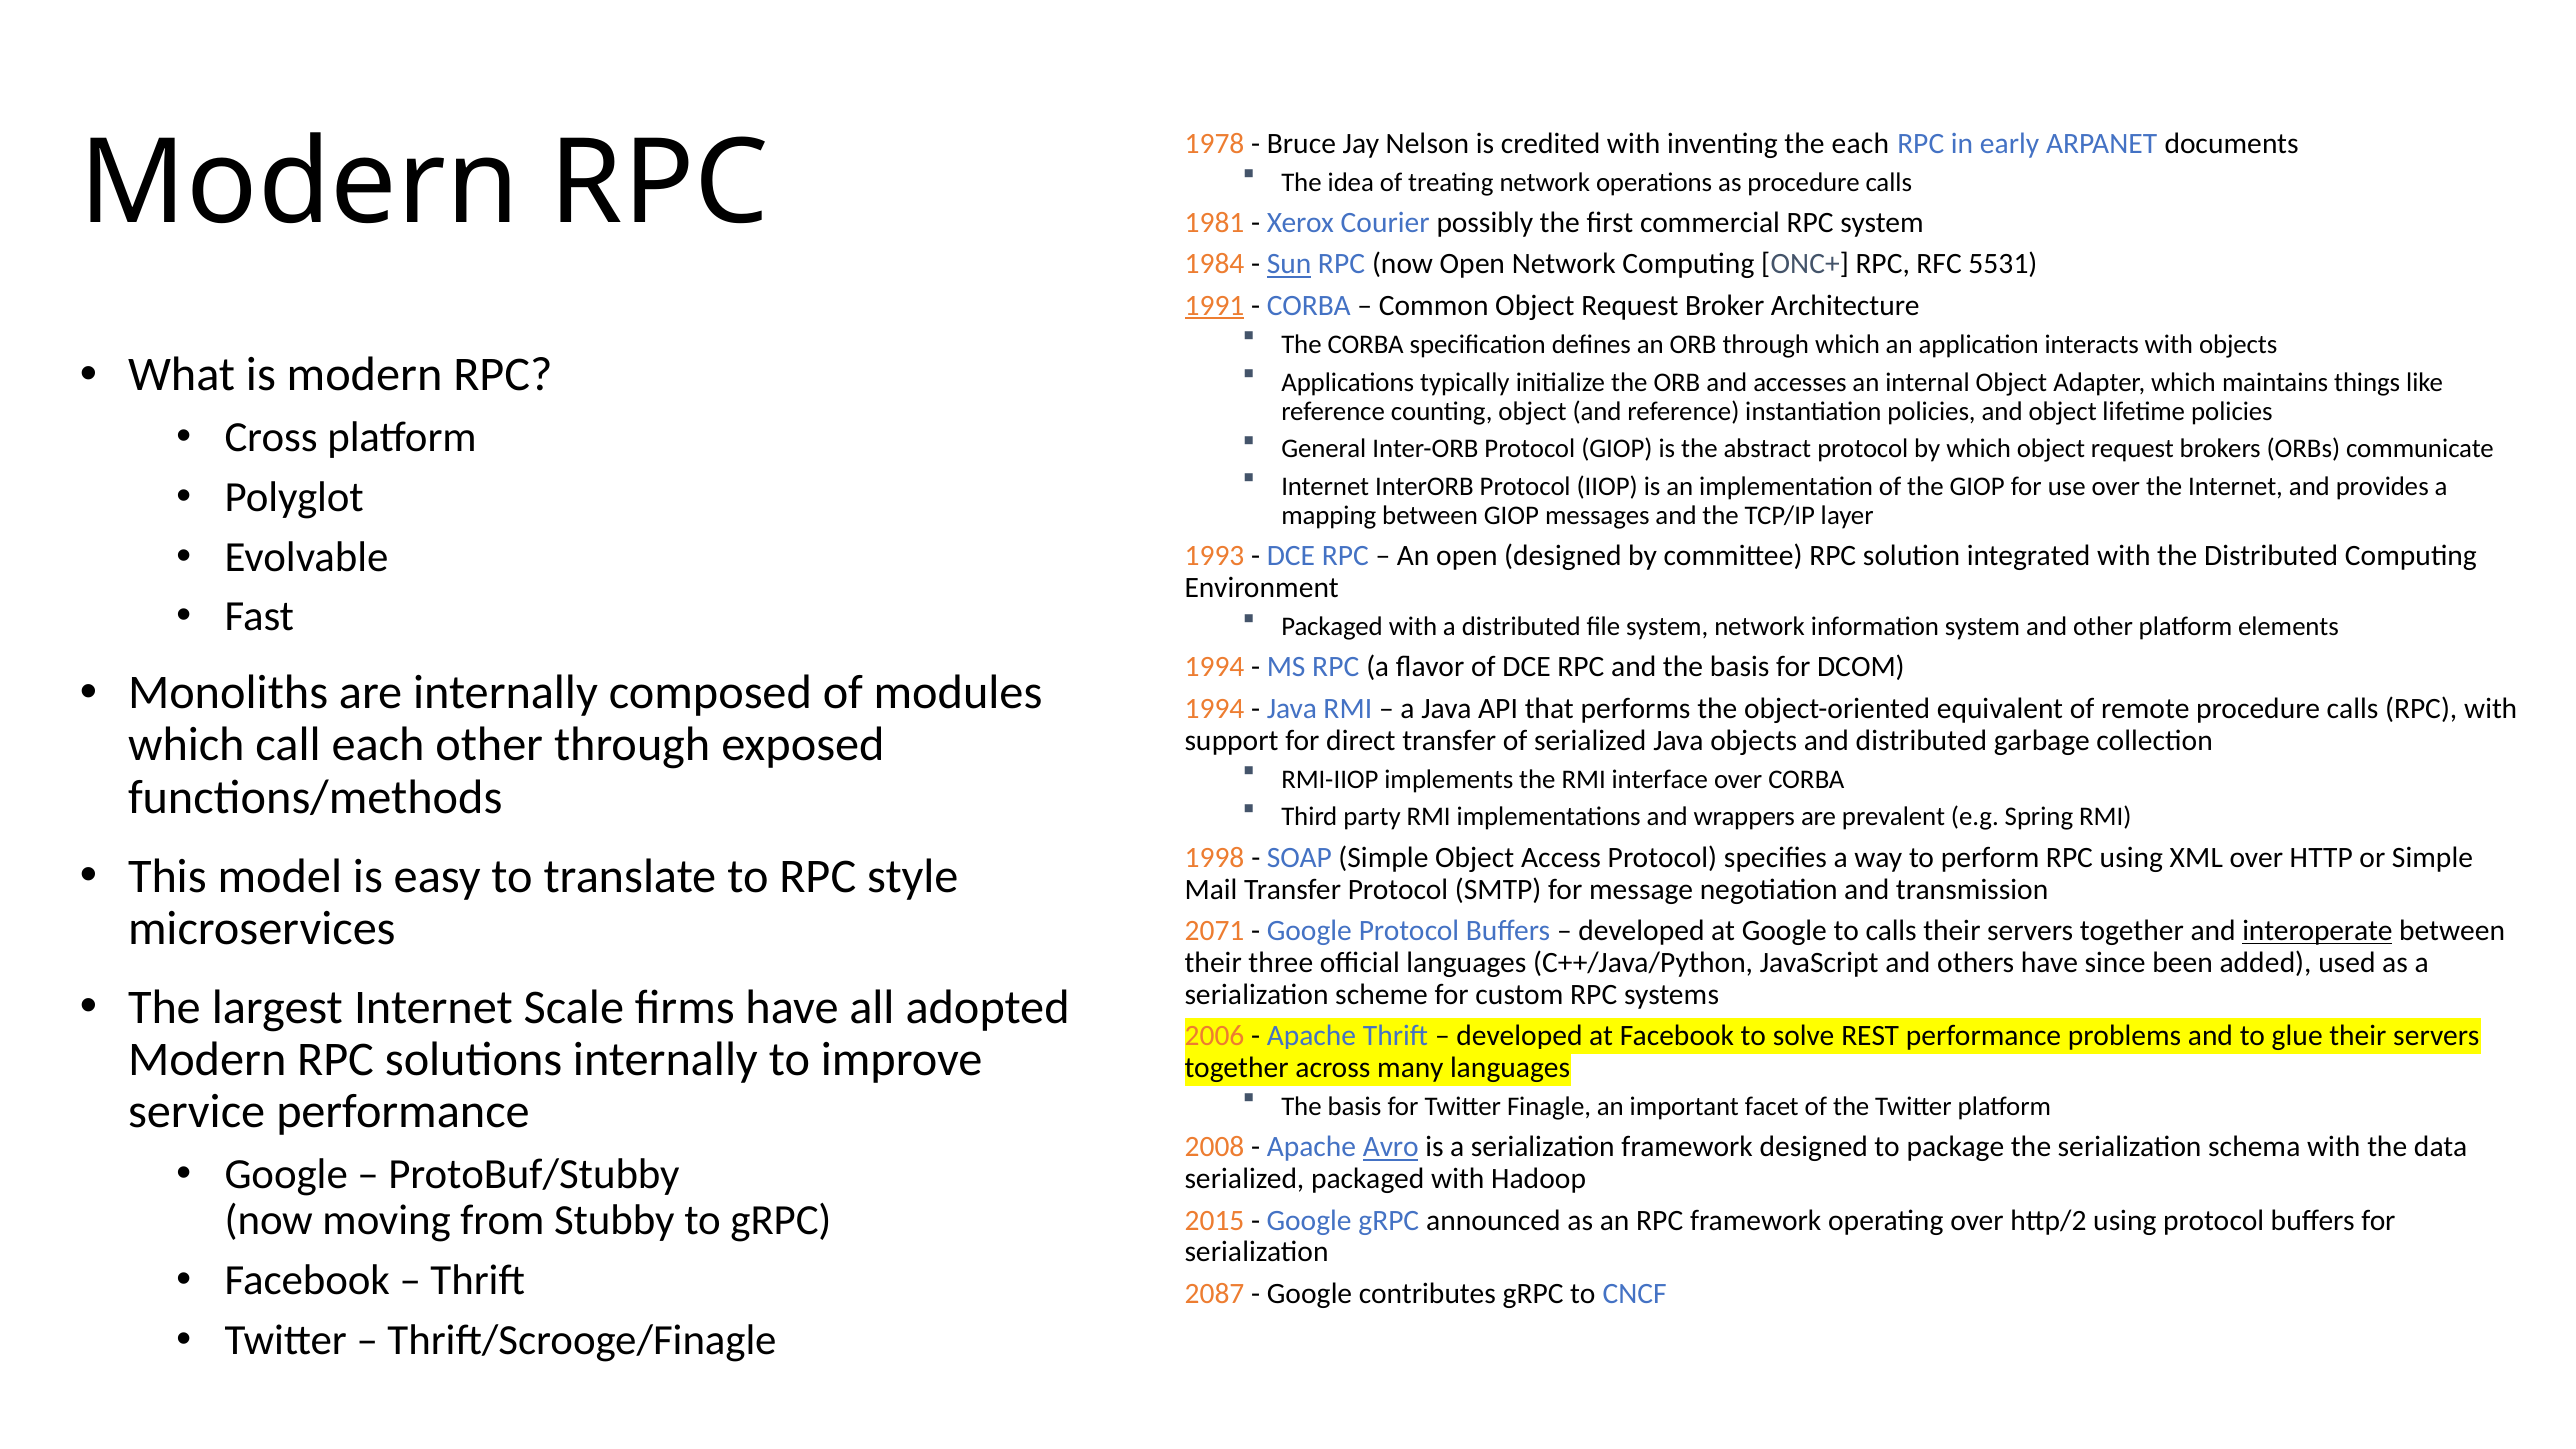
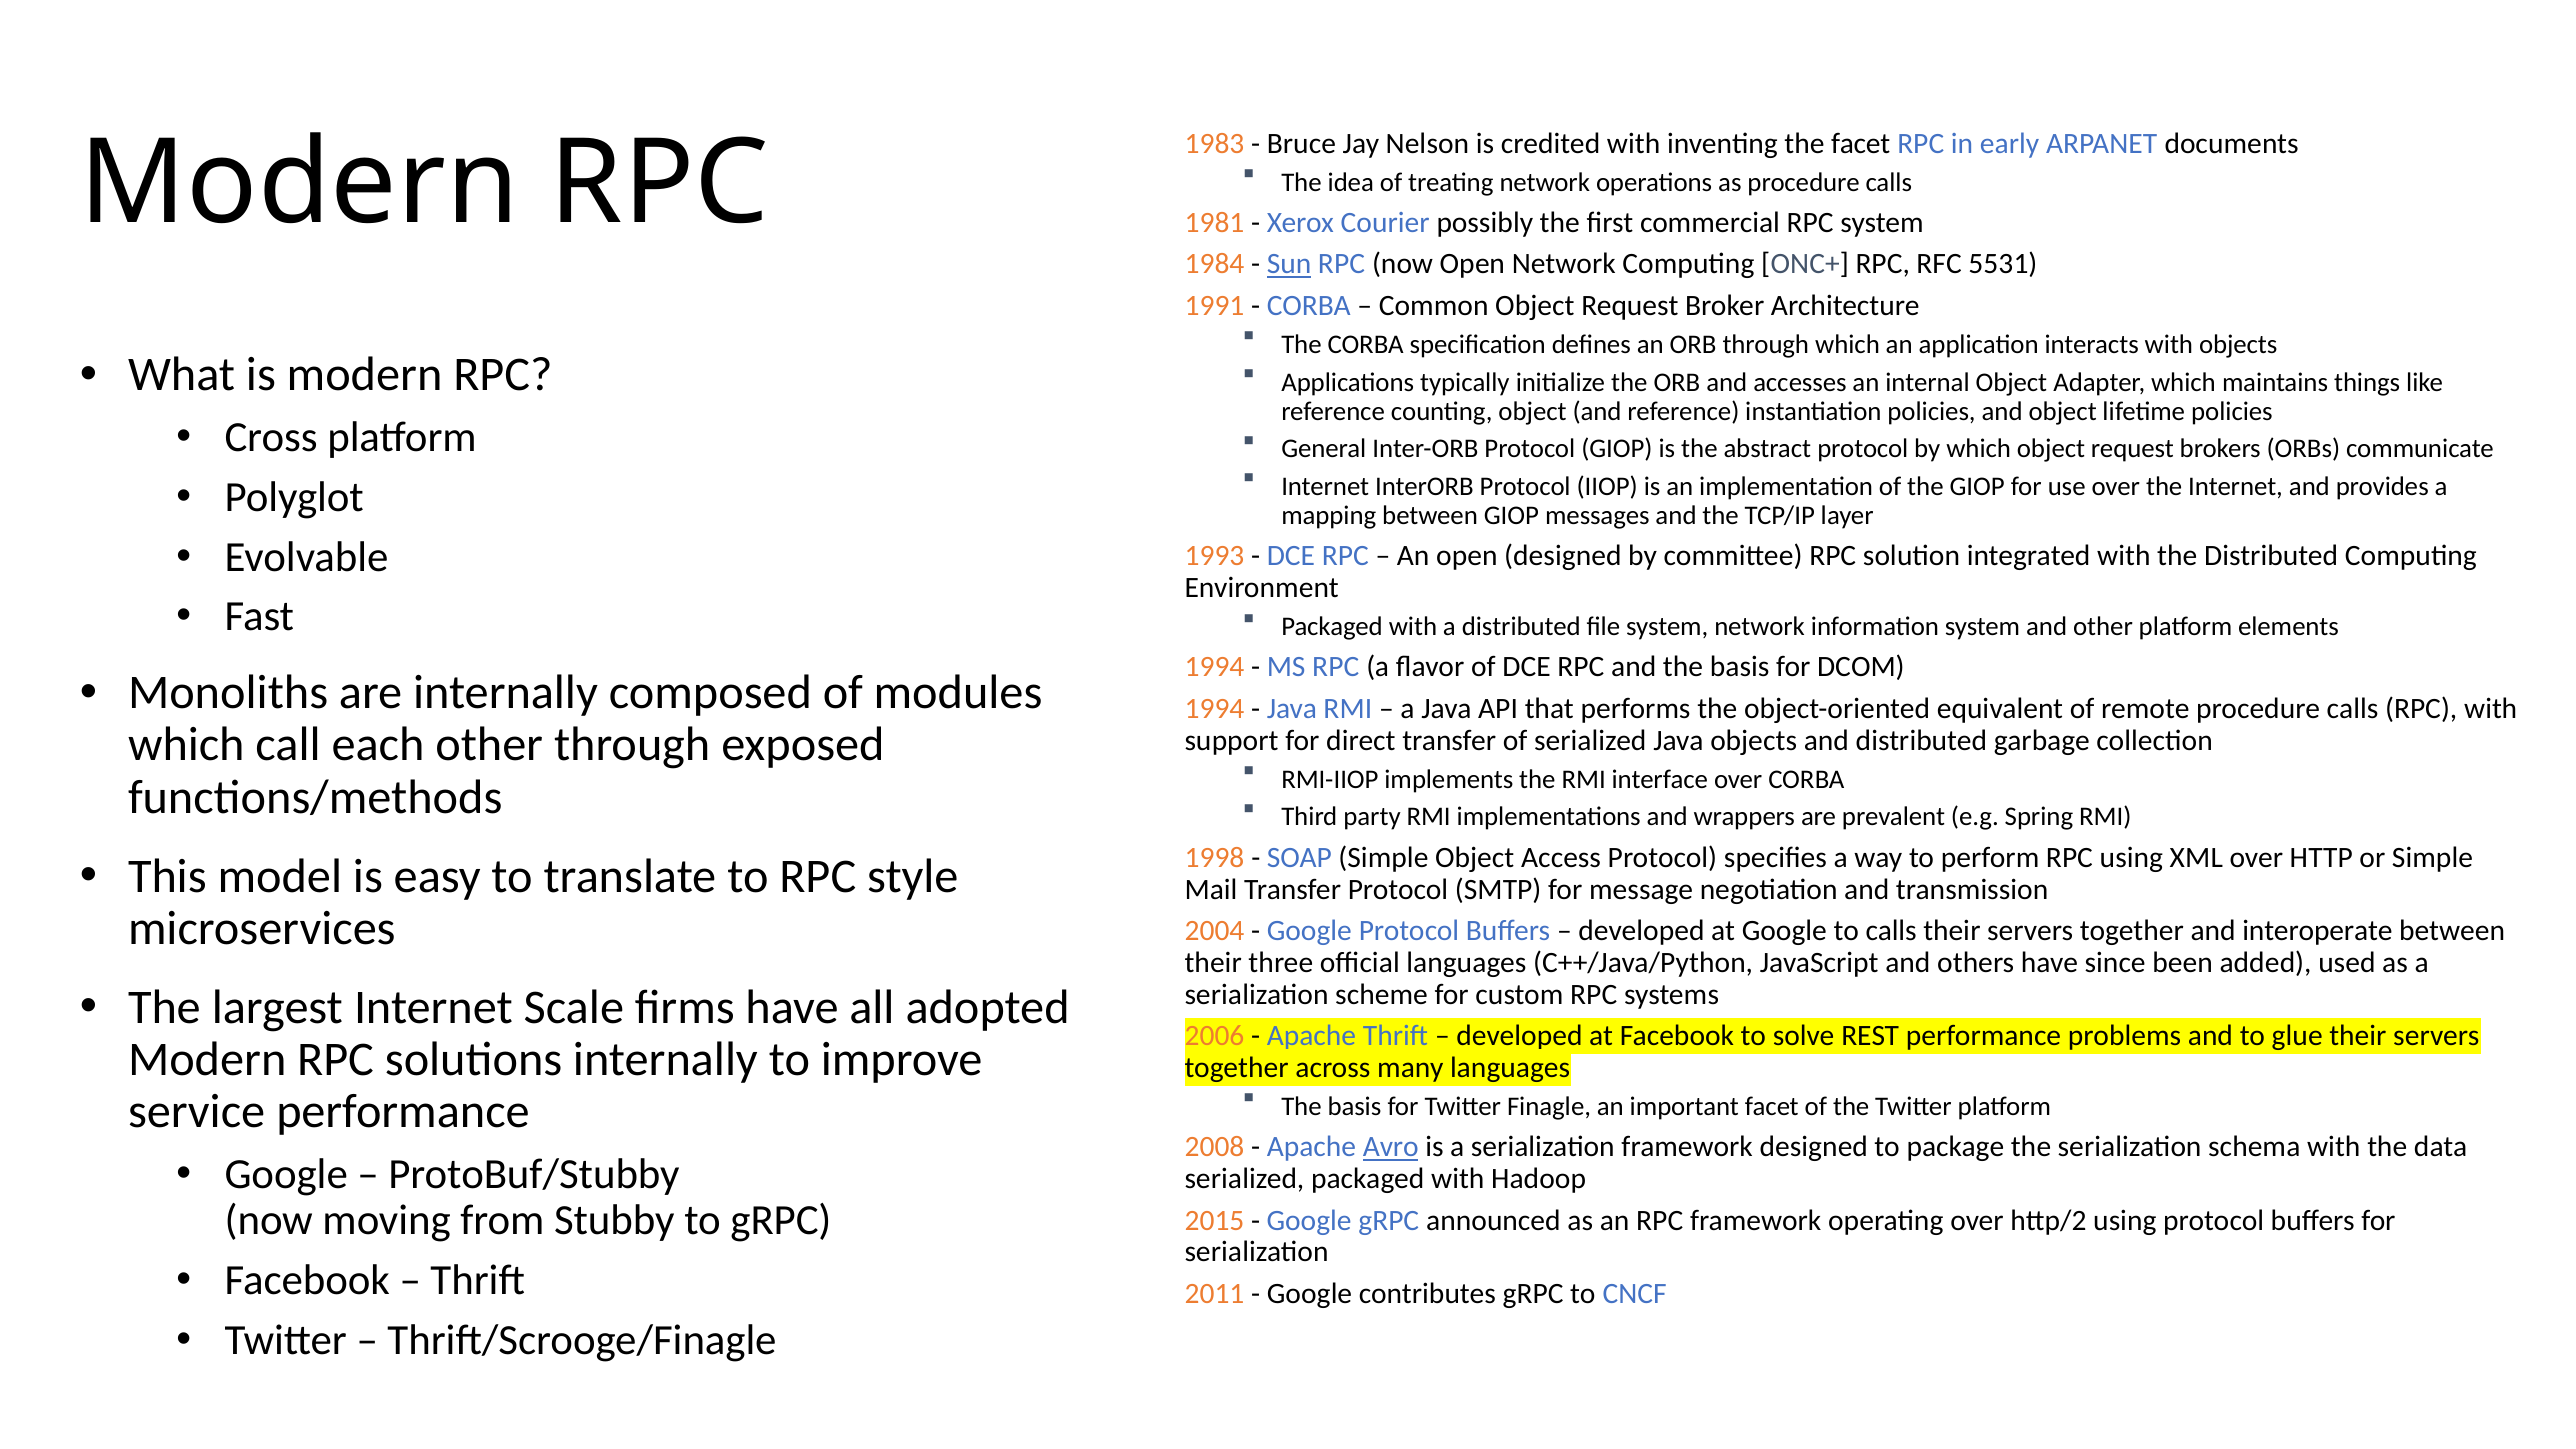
1978: 1978 -> 1983
the each: each -> facet
1991 underline: present -> none
2071: 2071 -> 2004
interoperate underline: present -> none
2087: 2087 -> 2011
